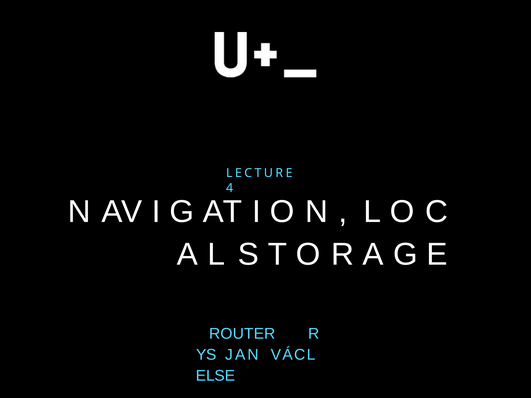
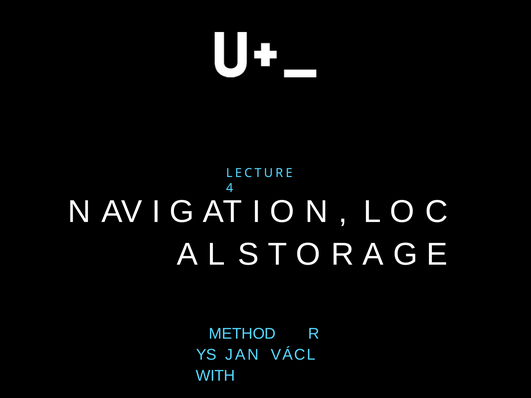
ROUTER: ROUTER -> METHOD
ELSE: ELSE -> WITH
